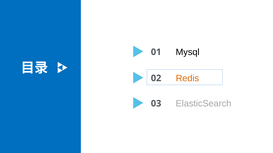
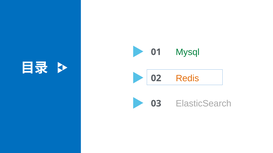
Mysql colour: black -> green
